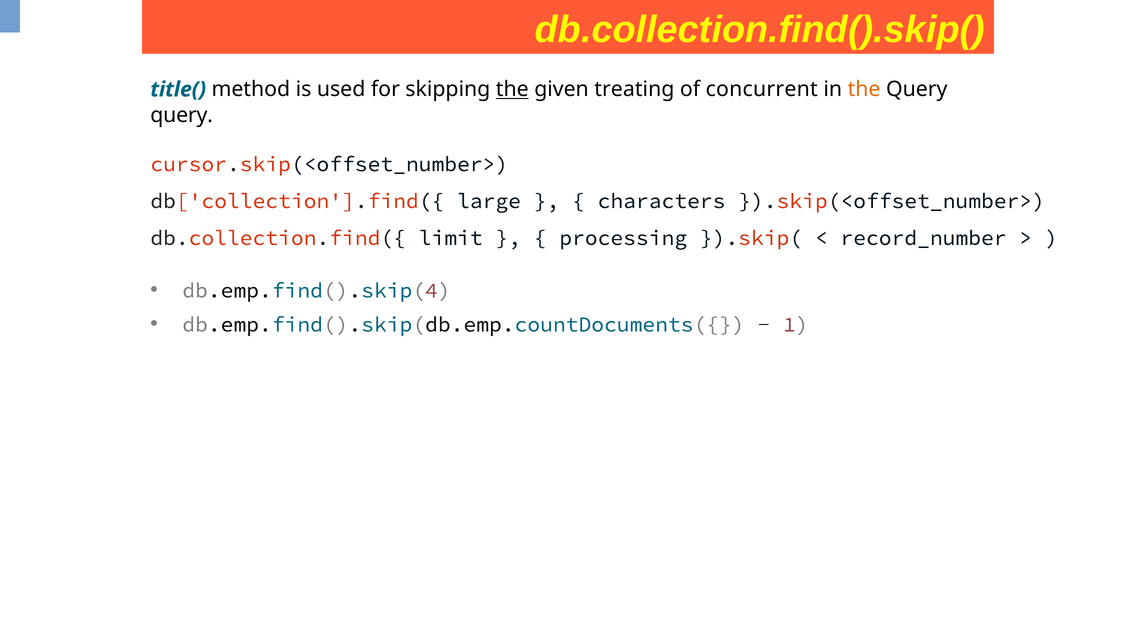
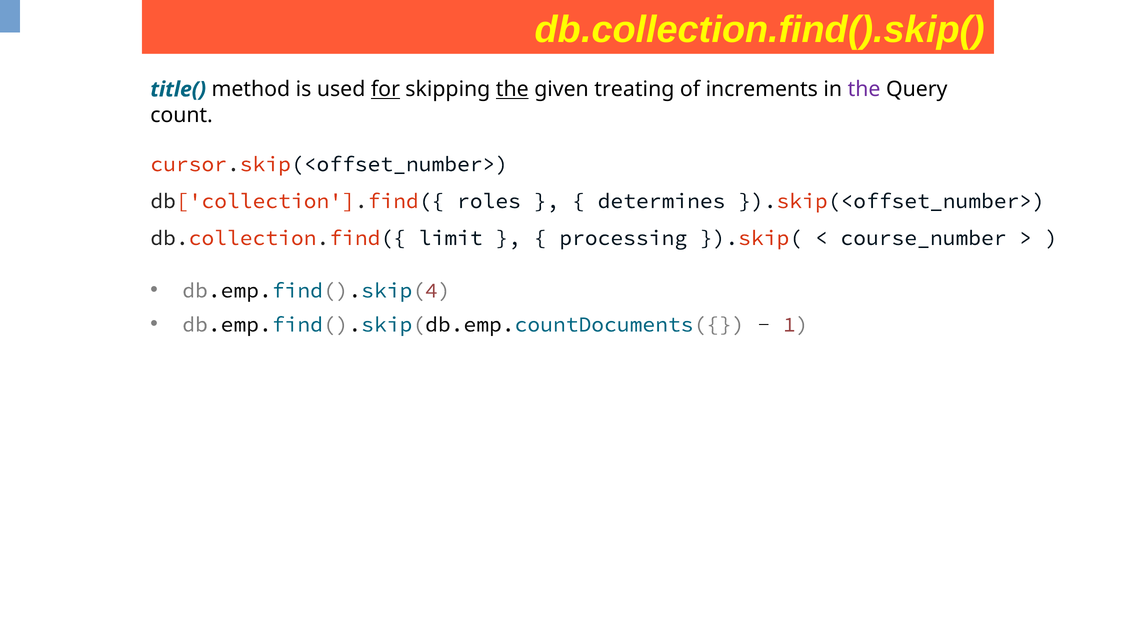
for underline: none -> present
concurrent: concurrent -> increments
the at (864, 89) colour: orange -> purple
query at (182, 115): query -> count
large: large -> roles
characters: characters -> determines
record_number: record_number -> course_number
